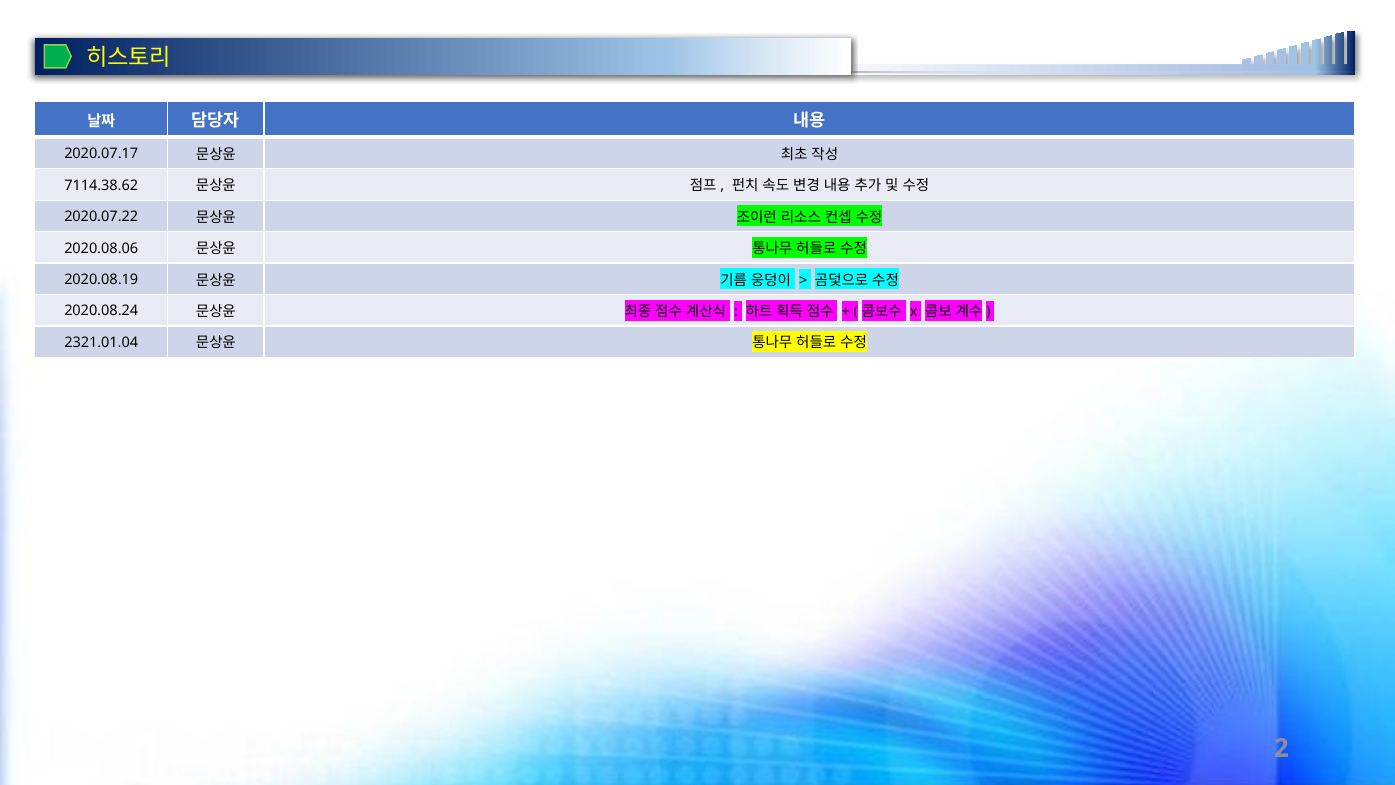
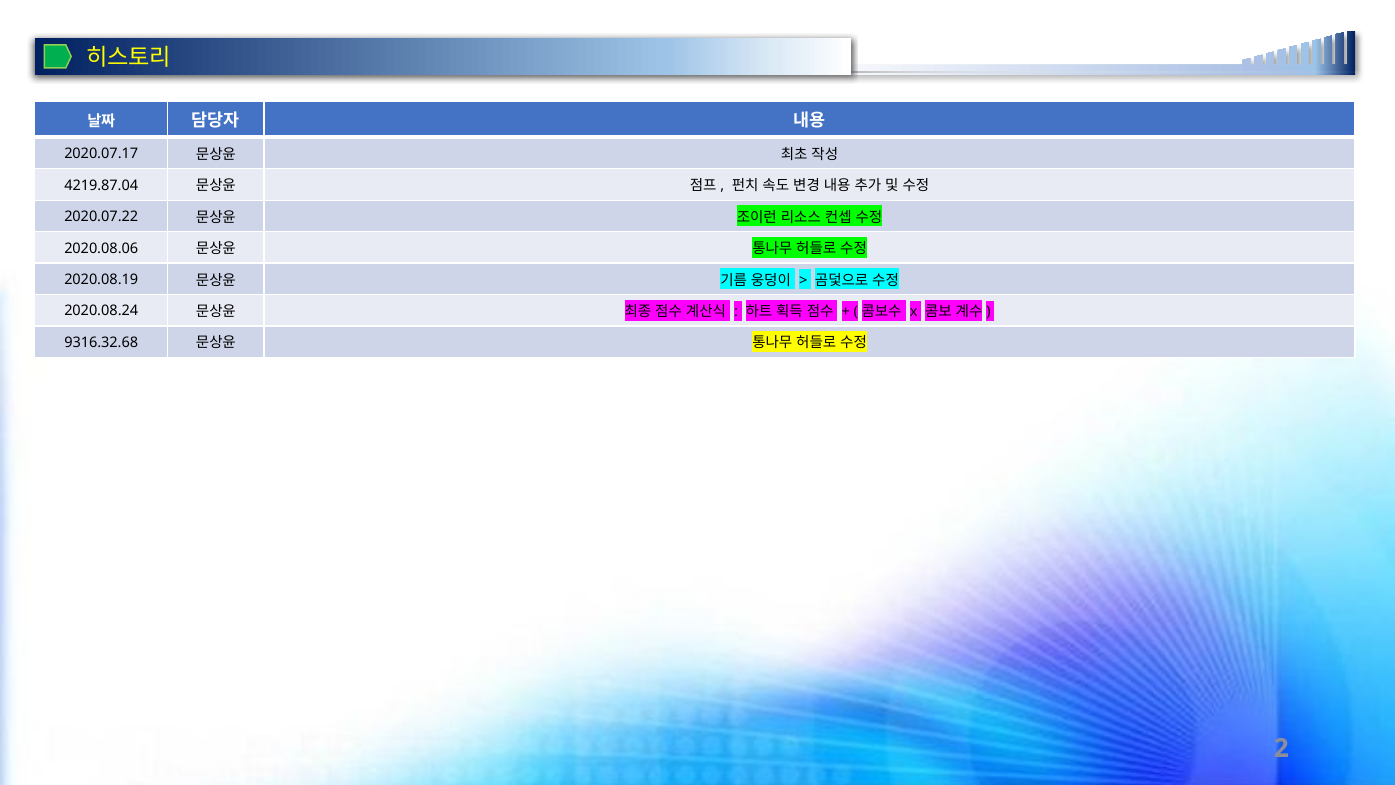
7114.38.62: 7114.38.62 -> 4219.87.04
2321.01.04: 2321.01.04 -> 9316.32.68
